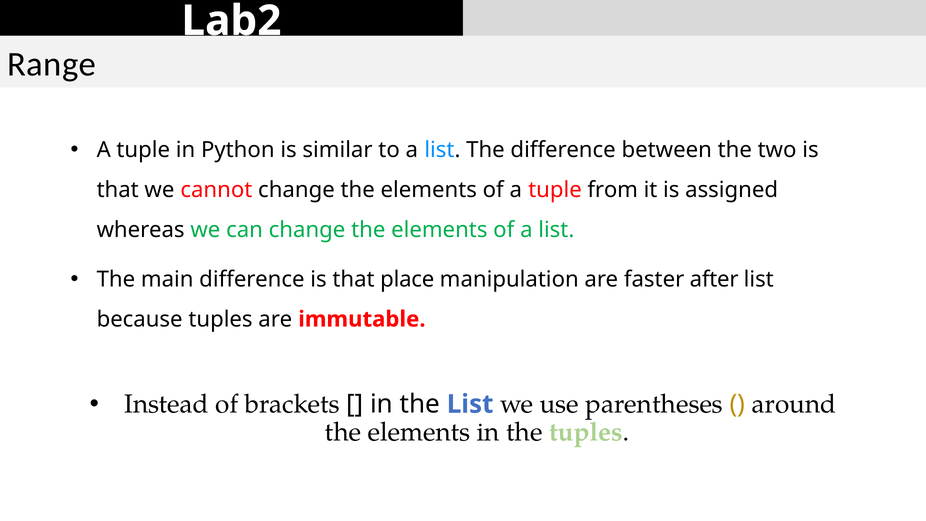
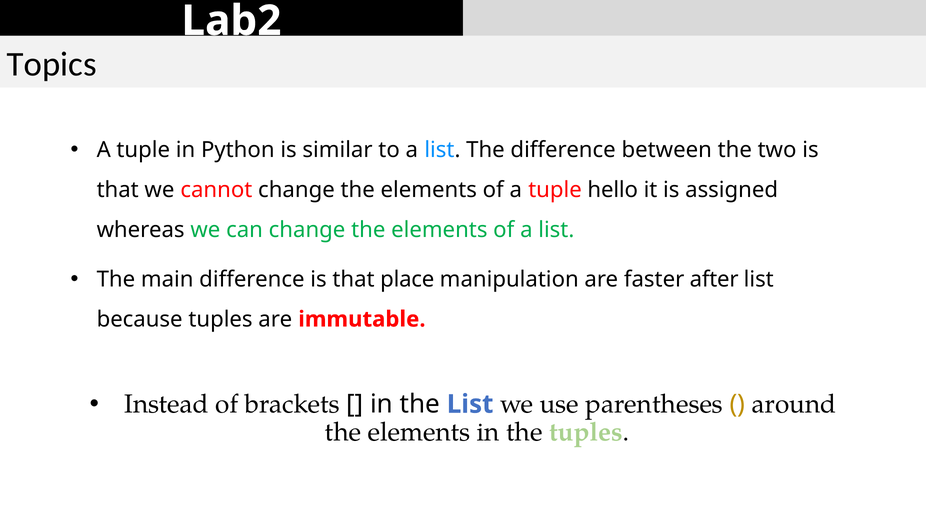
Range: Range -> Topics
from: from -> hello
